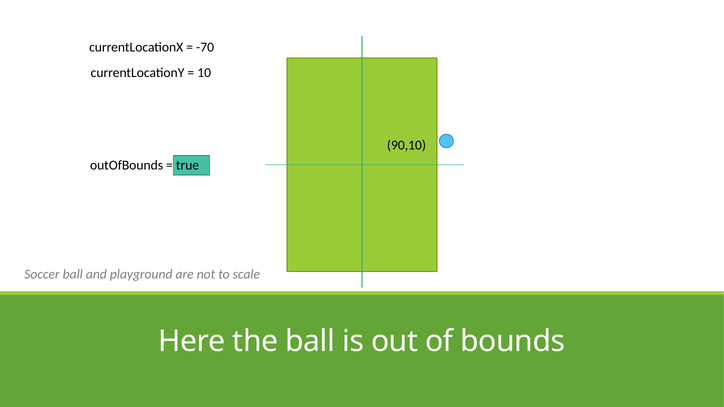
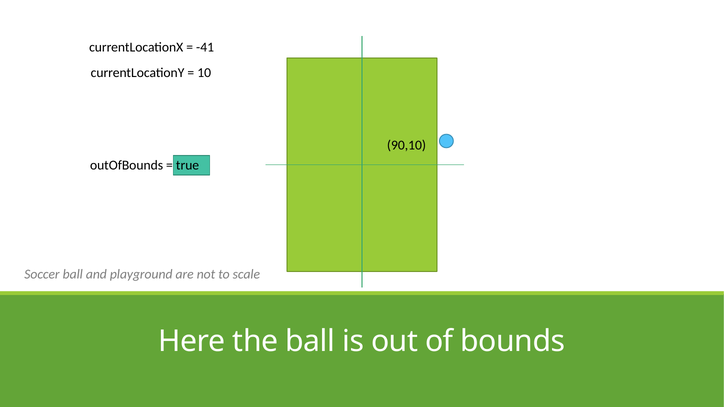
-70: -70 -> -41
